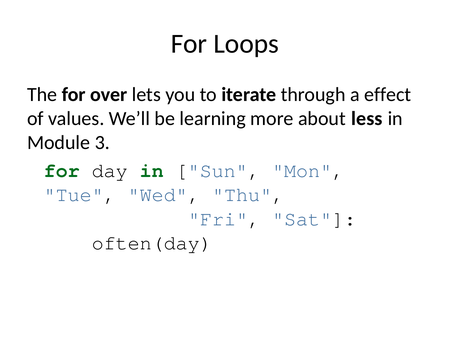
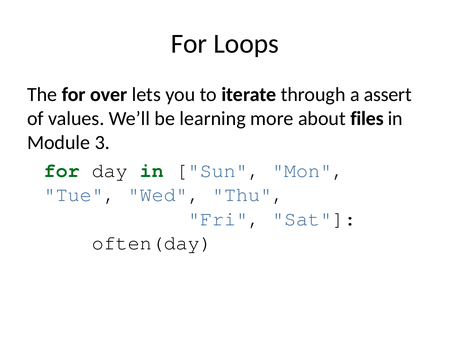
effect: effect -> assert
less: less -> files
